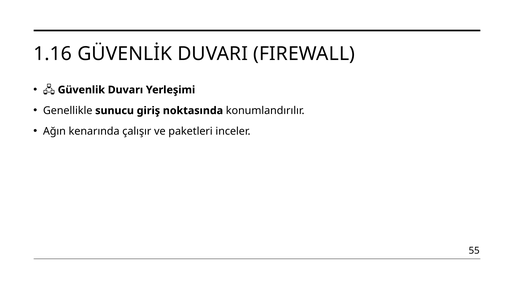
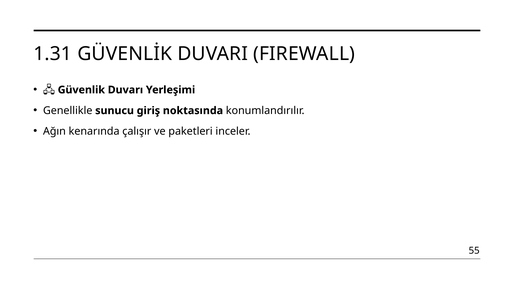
1.16: 1.16 -> 1.31
